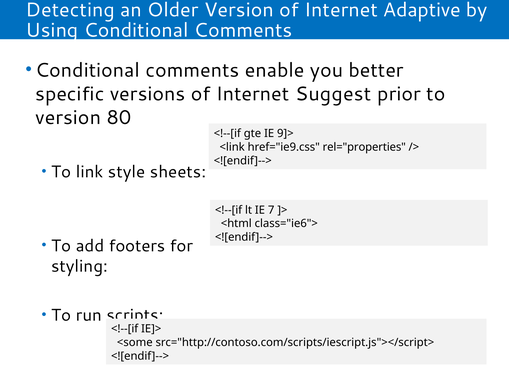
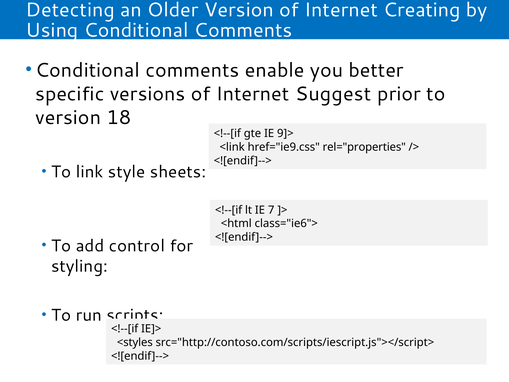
Adaptive: Adaptive -> Creating
80: 80 -> 18
footers: footers -> control
<some: <some -> <styles
